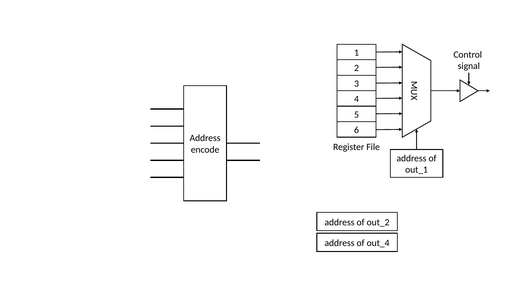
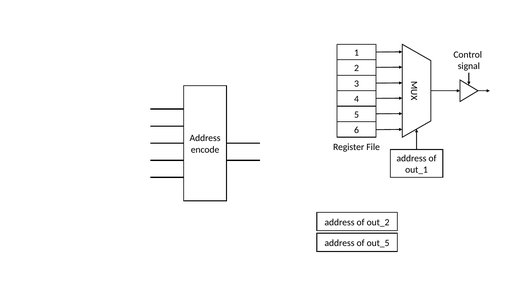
out_4: out_4 -> out_5
